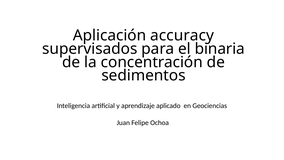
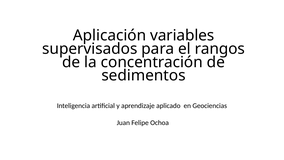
accuracy: accuracy -> variables
binaria: binaria -> rangos
